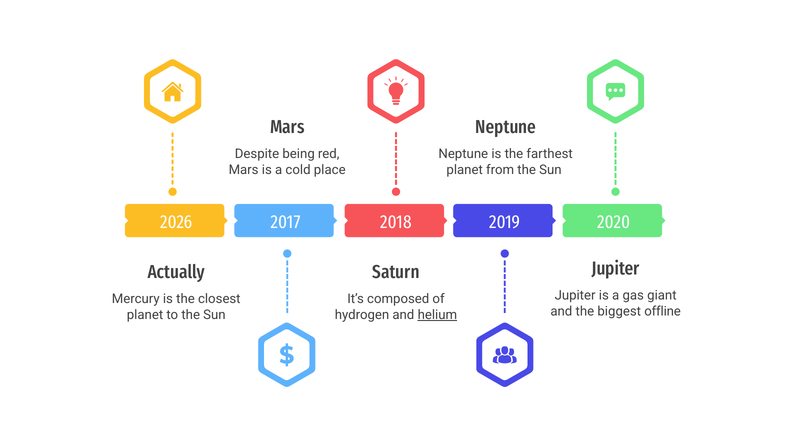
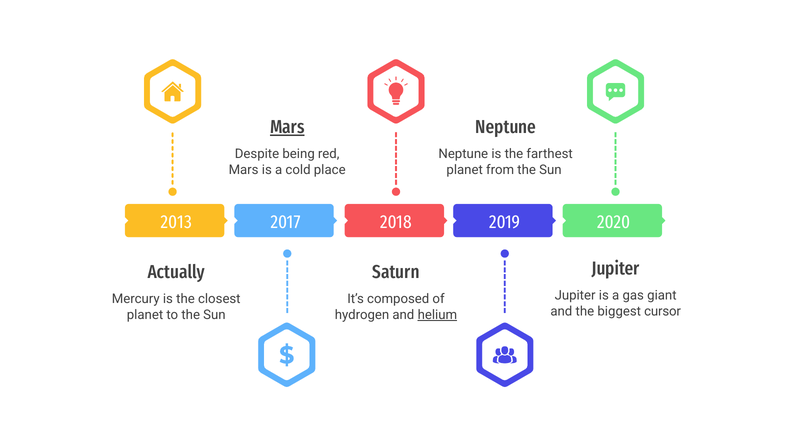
Mars at (287, 127) underline: none -> present
2026: 2026 -> 2013
offline: offline -> cursor
